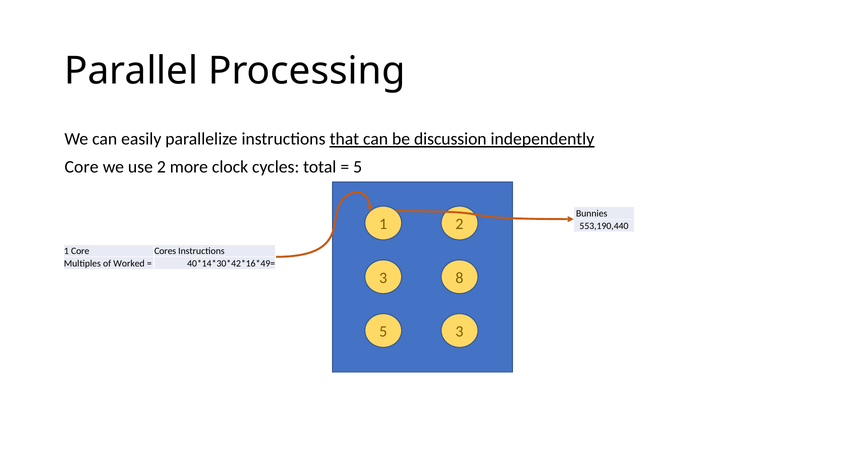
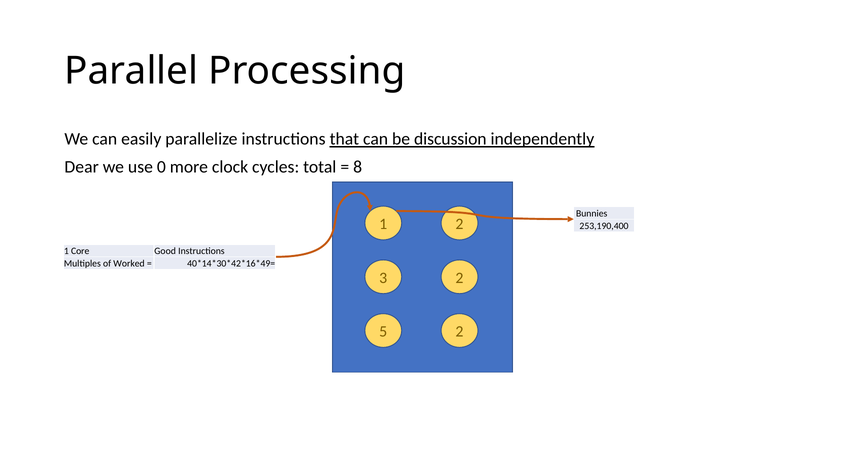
Core at (82, 167): Core -> Dear
use 2: 2 -> 0
5 at (358, 167): 5 -> 8
553,190,440: 553,190,440 -> 253,190,400
Cores: Cores -> Good
3 8: 8 -> 2
5 3: 3 -> 2
